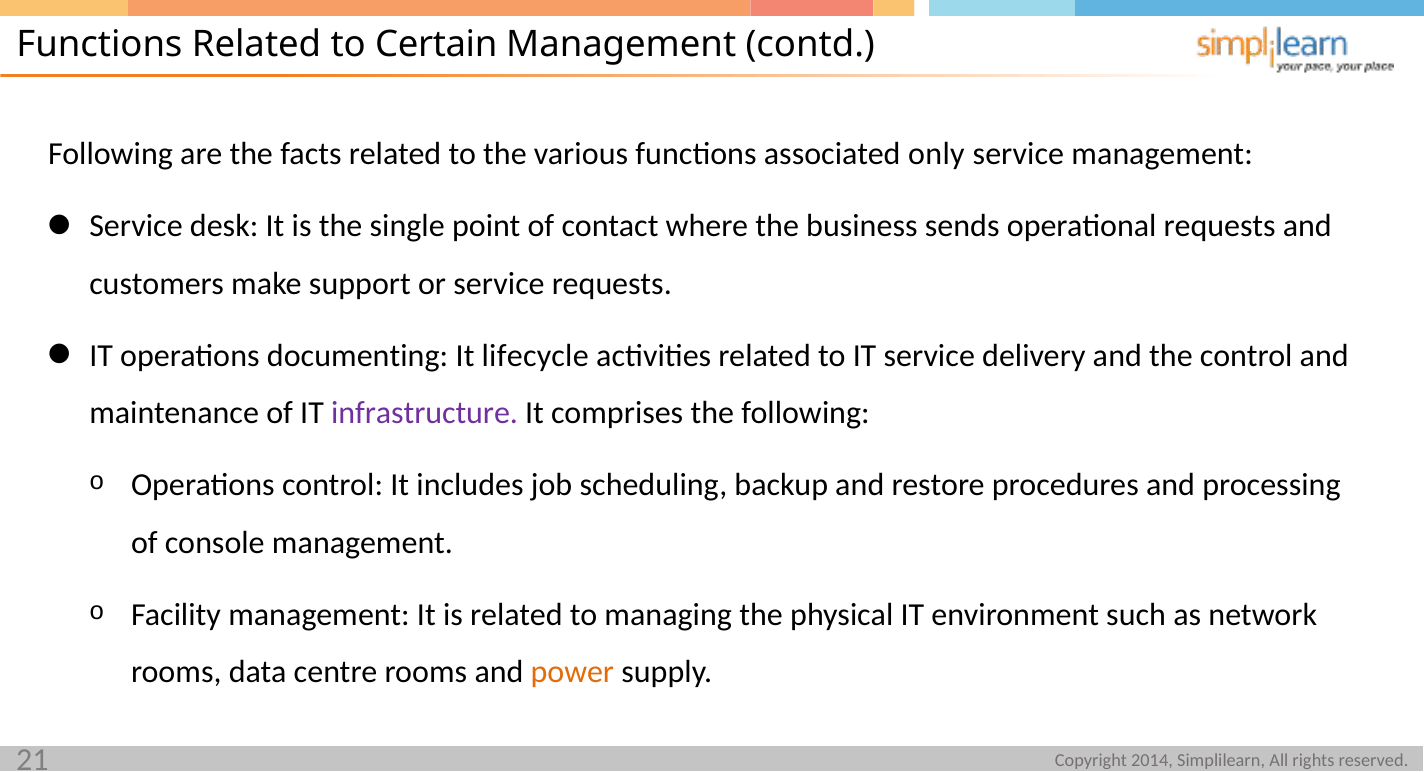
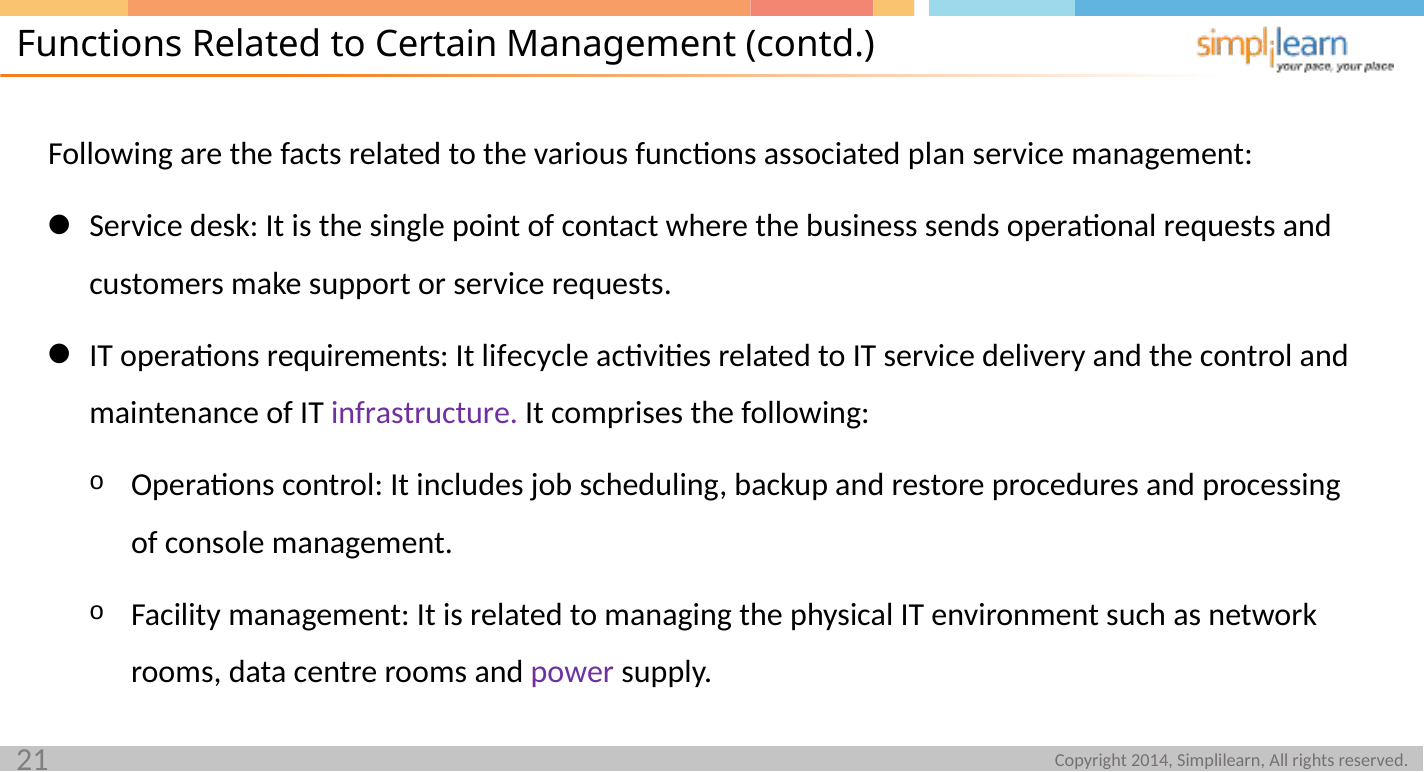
only: only -> plan
documenting: documenting -> requirements
power colour: orange -> purple
